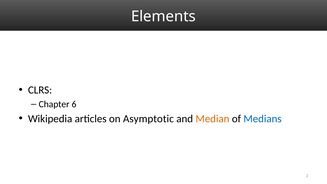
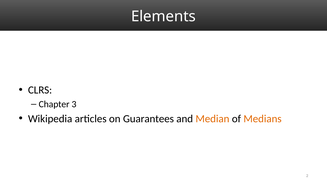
6: 6 -> 3
Asymptotic: Asymptotic -> Guarantees
Medians colour: blue -> orange
